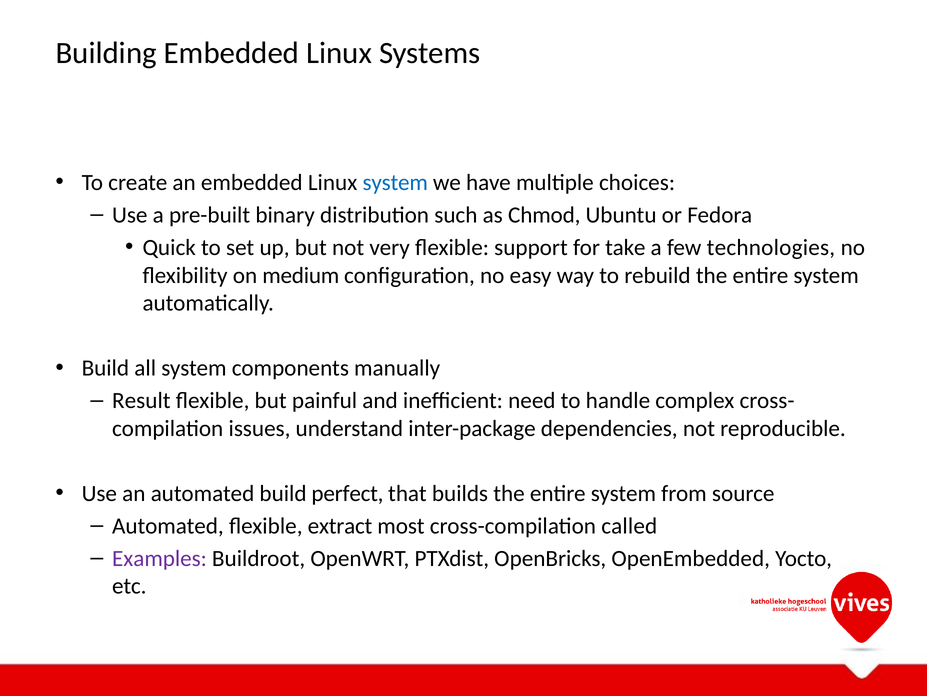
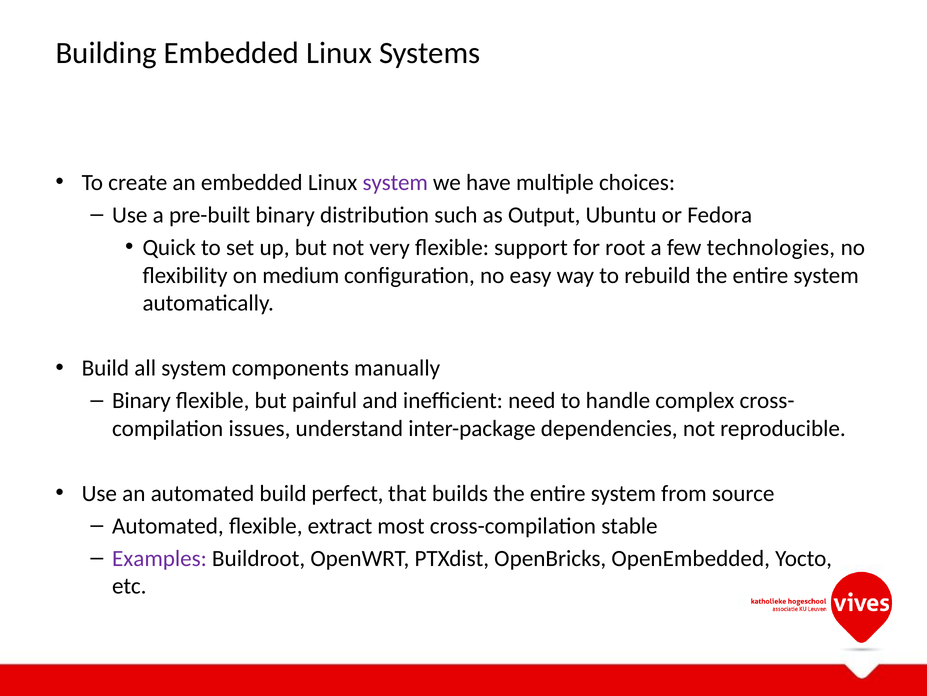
system at (395, 182) colour: blue -> purple
Chmod: Chmod -> Output
take: take -> root
Result at (141, 400): Result -> Binary
called: called -> stable
